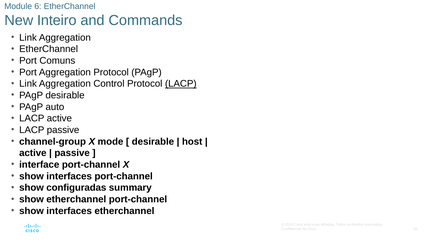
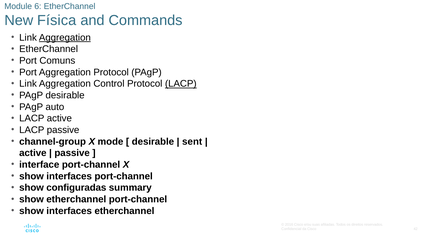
Inteiro: Inteiro -> Física
Aggregation at (65, 38) underline: none -> present
host: host -> sent
